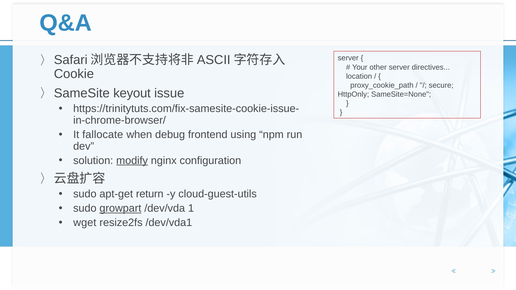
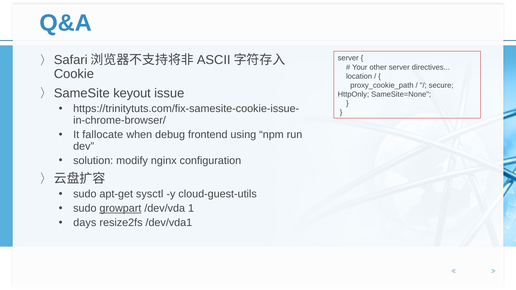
modify underline: present -> none
return: return -> sysctl
wget: wget -> days
